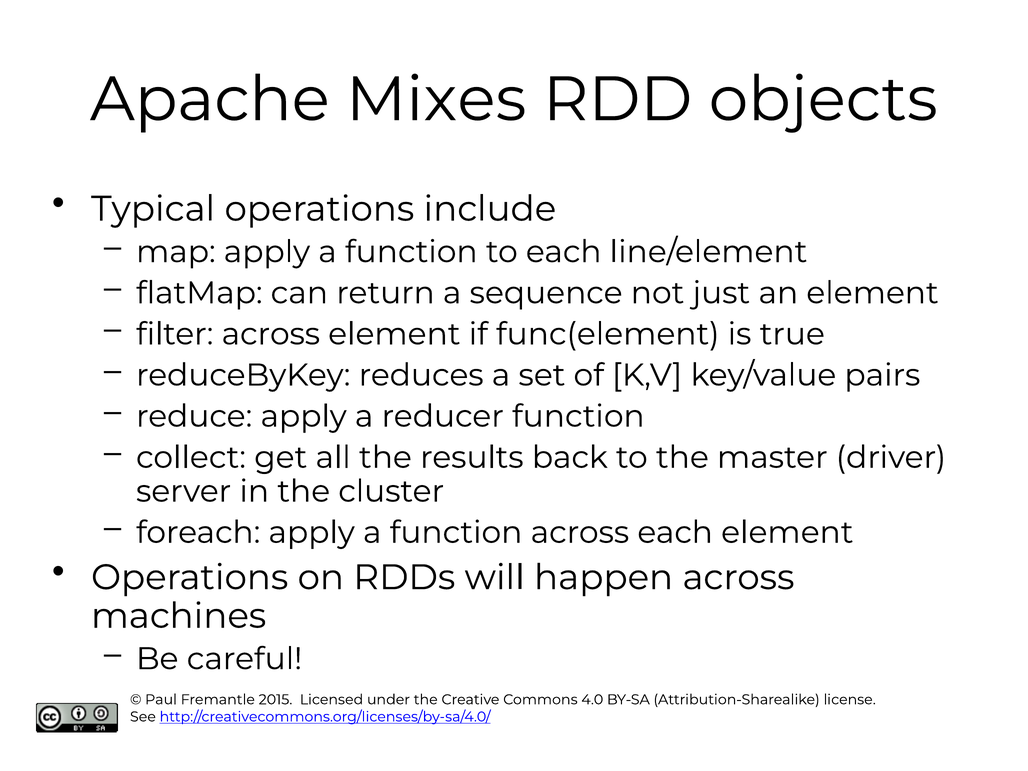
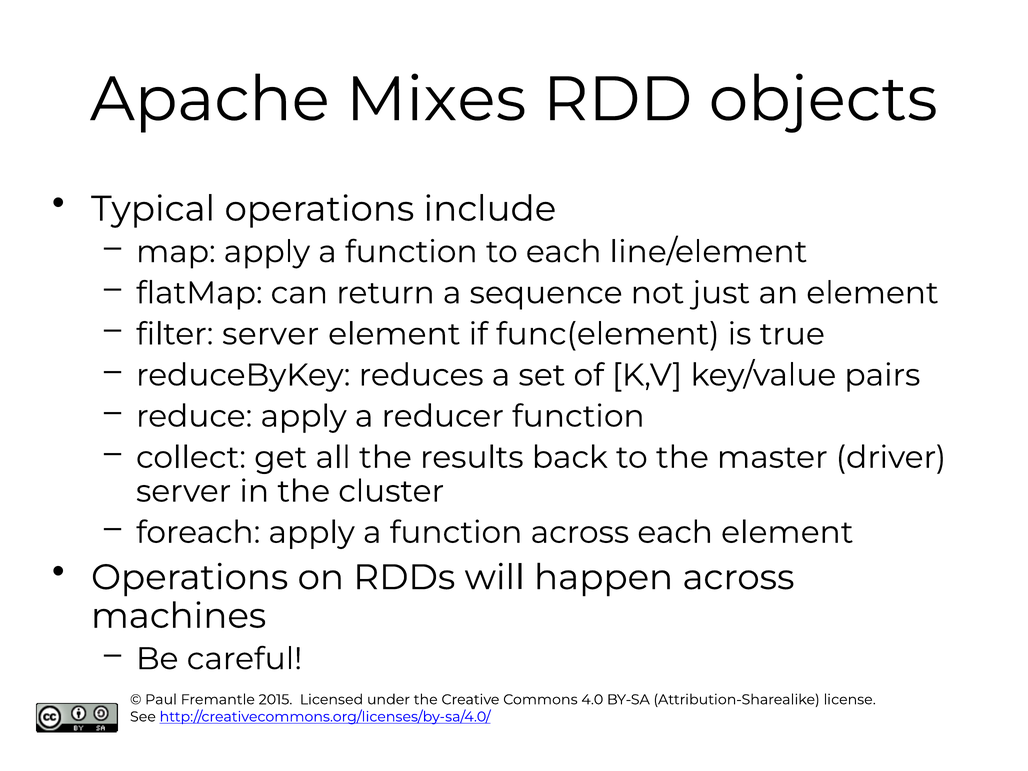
filter across: across -> server
